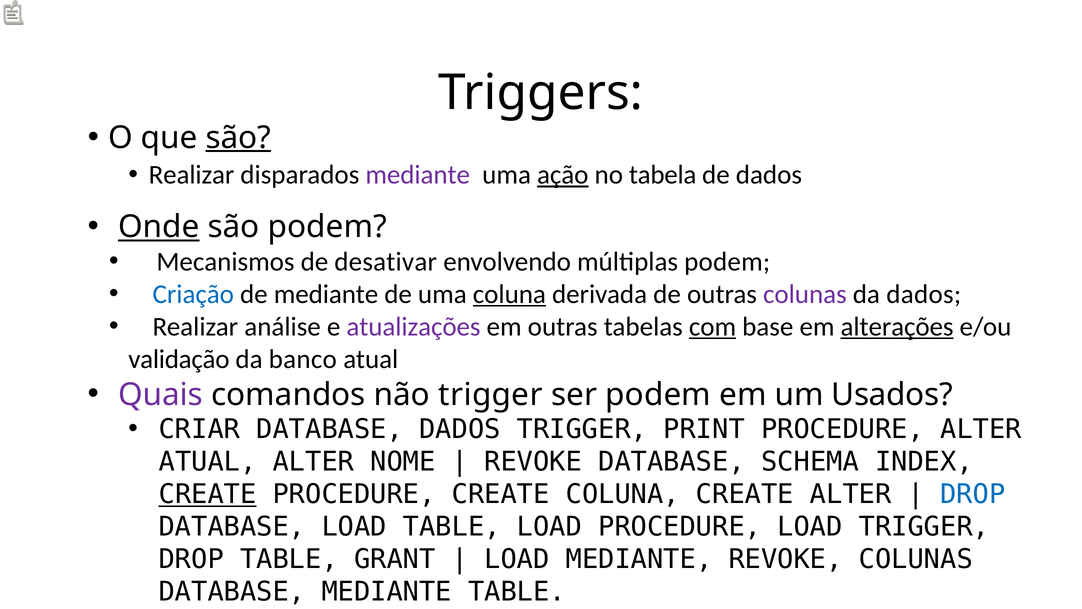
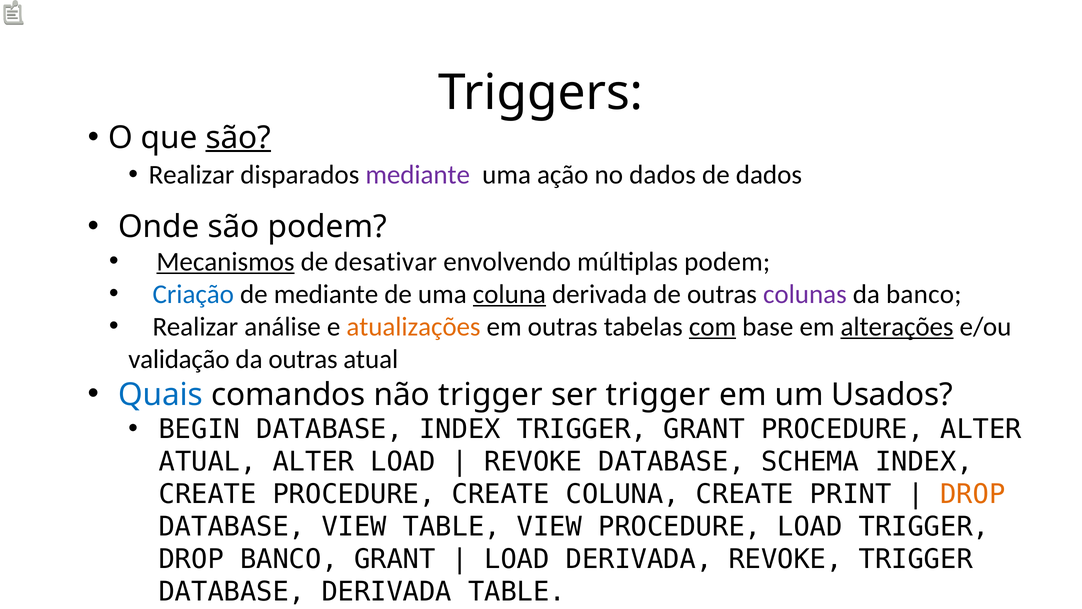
ação underline: present -> none
no tabela: tabela -> dados
Onde underline: present -> none
Mecanismos underline: none -> present
da dados: dados -> banco
atualizações colour: purple -> orange
da banco: banco -> outras
Quais colour: purple -> blue
ser podem: podem -> trigger
CRIAR: CRIAR -> BEGIN
DATABASE DADOS: DADOS -> INDEX
TRIGGER PRINT: PRINT -> GRANT
ALTER NOME: NOME -> LOAD
CREATE at (208, 494) underline: present -> none
CREATE ALTER: ALTER -> PRINT
DROP at (973, 494) colour: blue -> orange
DATABASE LOAD: LOAD -> VIEW
TABLE LOAD: LOAD -> VIEW
DROP TABLE: TABLE -> BANCO
LOAD MEDIANTE: MEDIANTE -> DERIVADA
REVOKE COLUNAS: COLUNAS -> TRIGGER
DATABASE MEDIANTE: MEDIANTE -> DERIVADA
